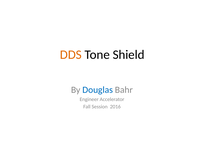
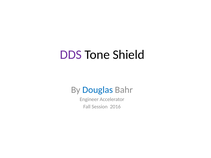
DDS colour: orange -> purple
